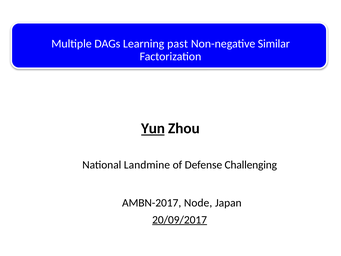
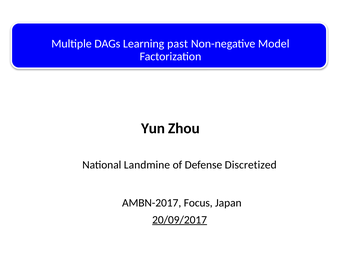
Similar: Similar -> Model
Yun underline: present -> none
Challenging: Challenging -> Discretized
Node: Node -> Focus
